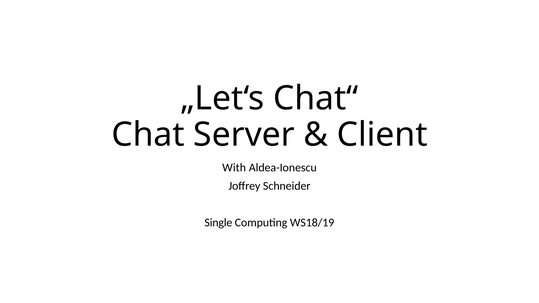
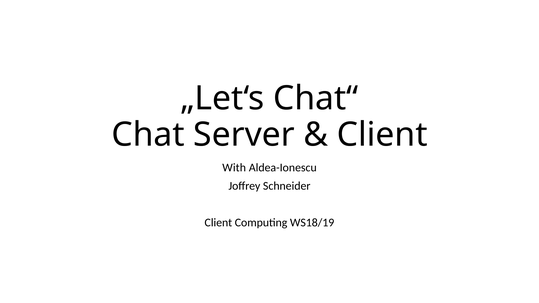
Single at (218, 223): Single -> Client
